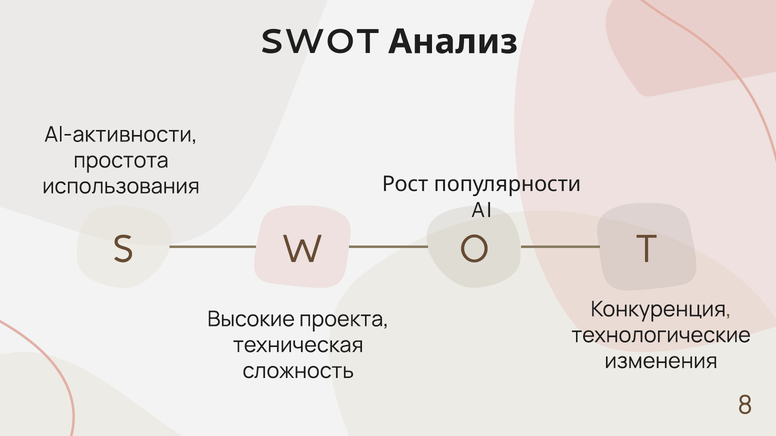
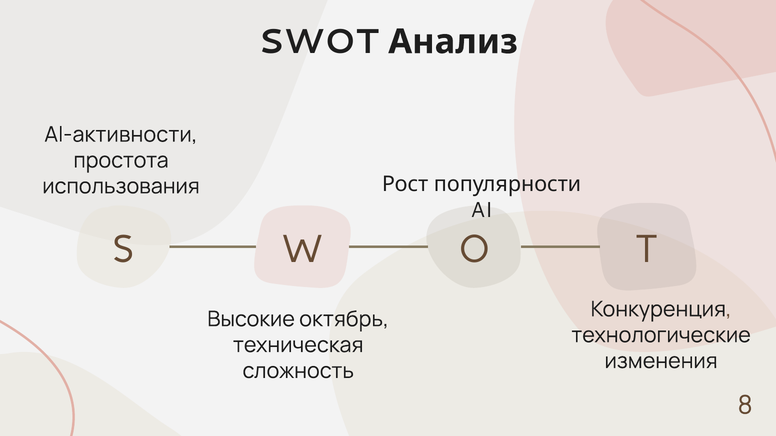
проекта: проекта -> октябрь
